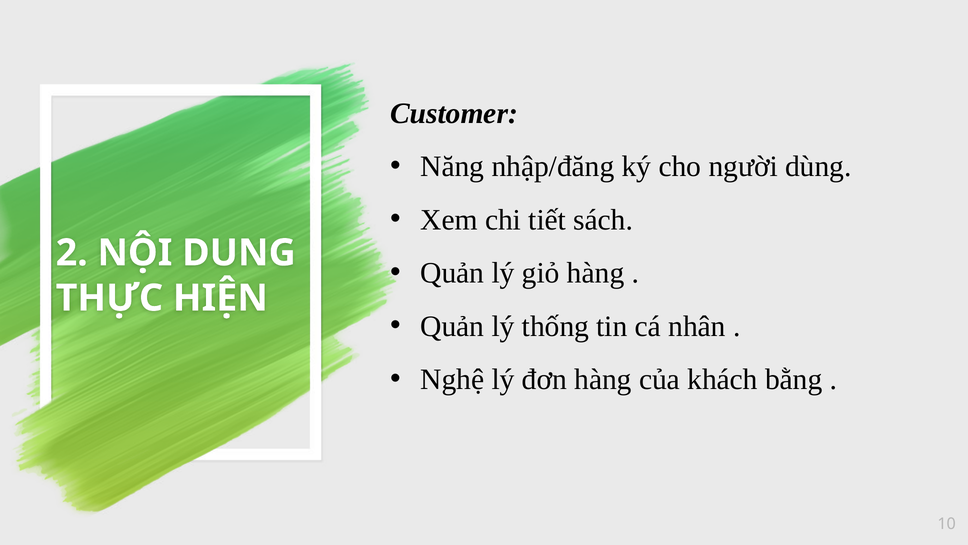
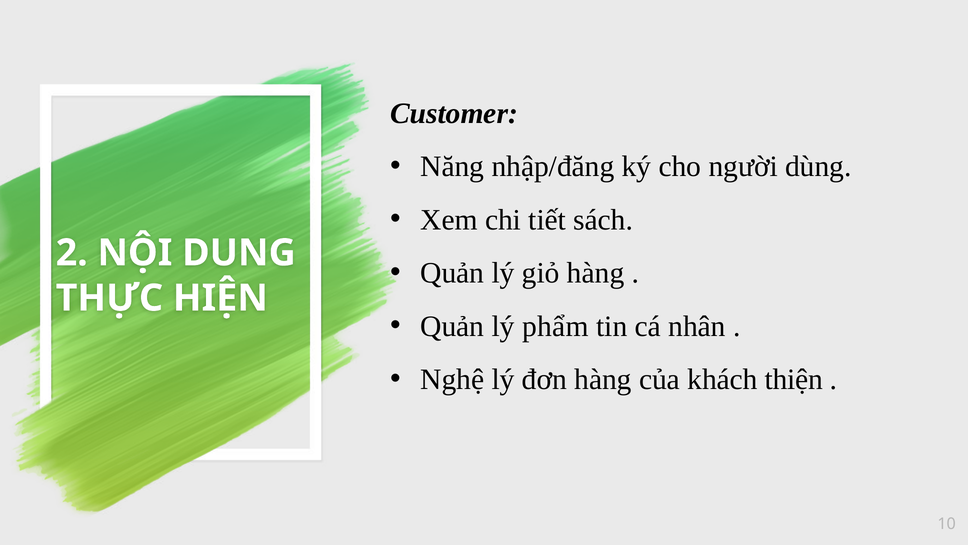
thống: thống -> phẩm
bằng: bằng -> thiện
